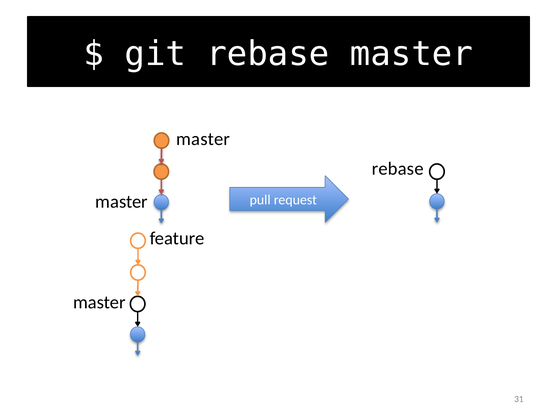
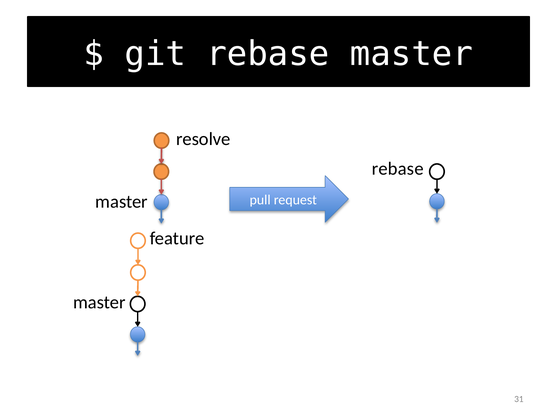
master at (203, 139): master -> resolve
